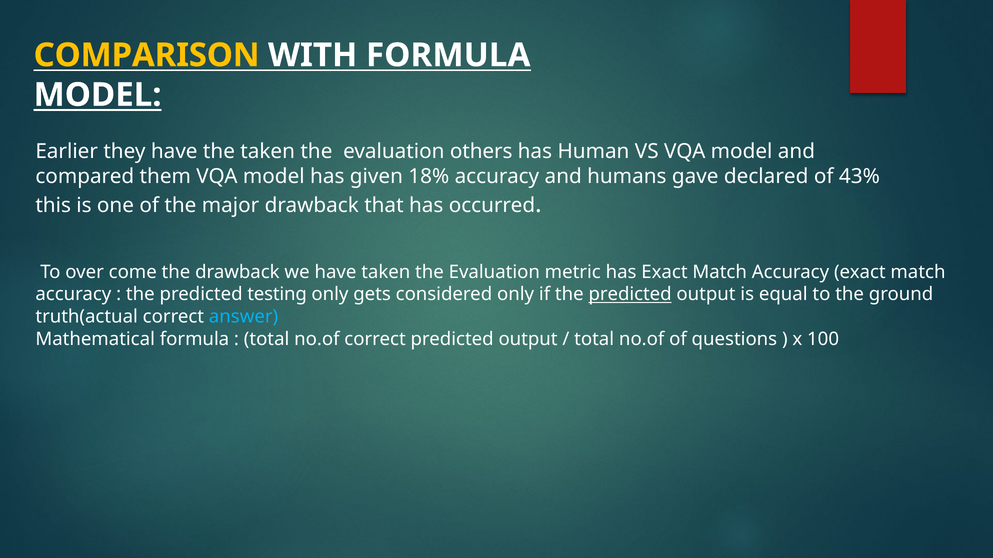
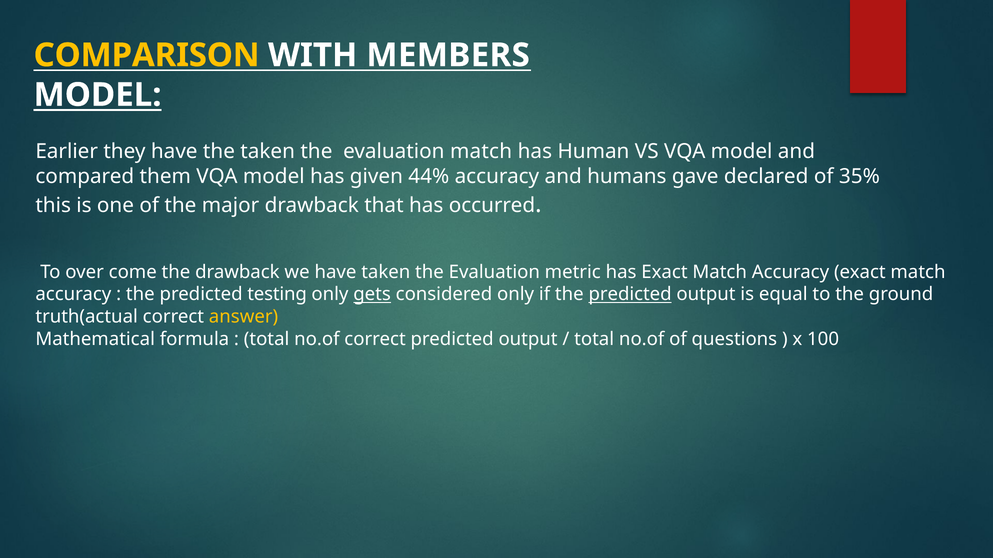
WITH FORMULA: FORMULA -> MEMBERS
evaluation others: others -> match
18%: 18% -> 44%
43%: 43% -> 35%
gets underline: none -> present
answer colour: light blue -> yellow
